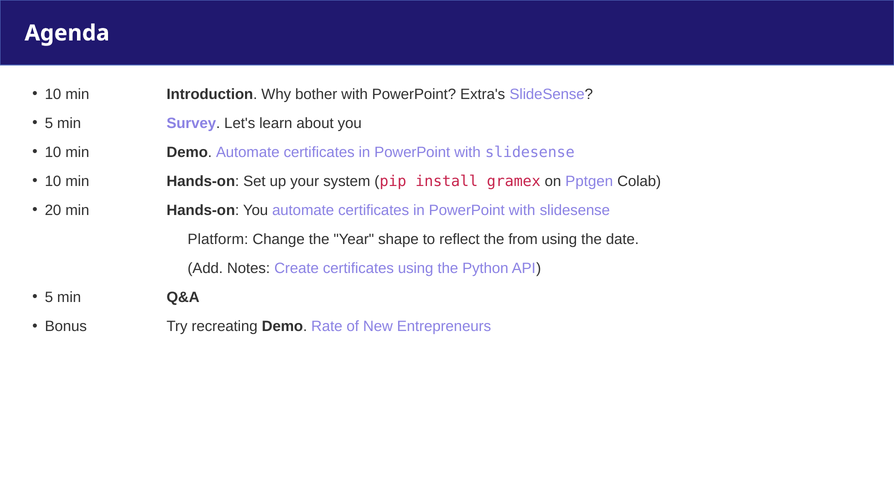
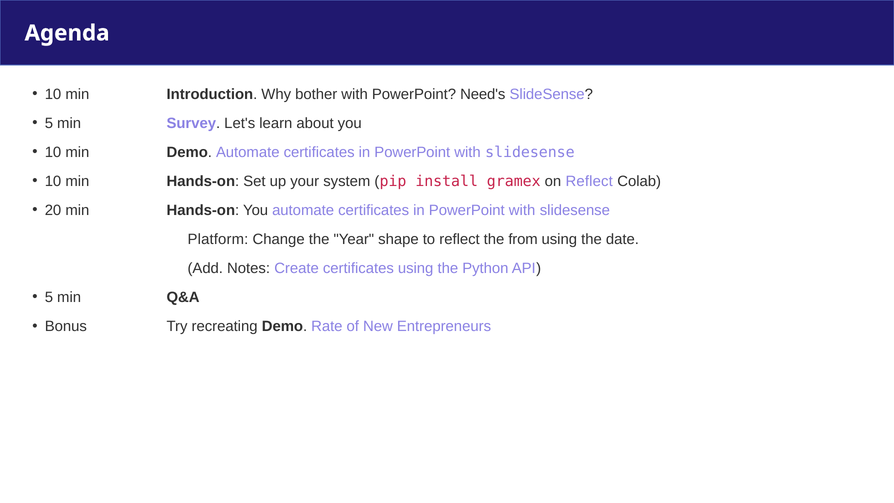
Extra's: Extra's -> Need's
on Pptgen: Pptgen -> Reflect
